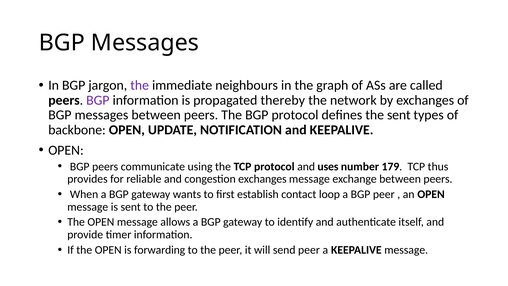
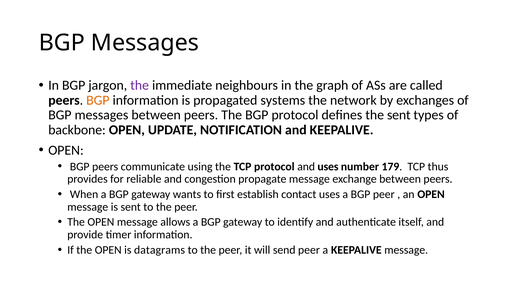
BGP at (98, 100) colour: purple -> orange
thereby: thereby -> systems
congestion exchanges: exchanges -> propagate
contact loop: loop -> uses
forwarding: forwarding -> datagrams
